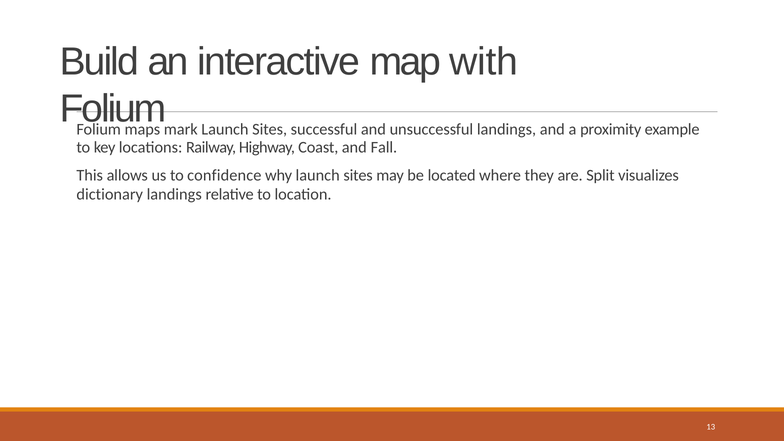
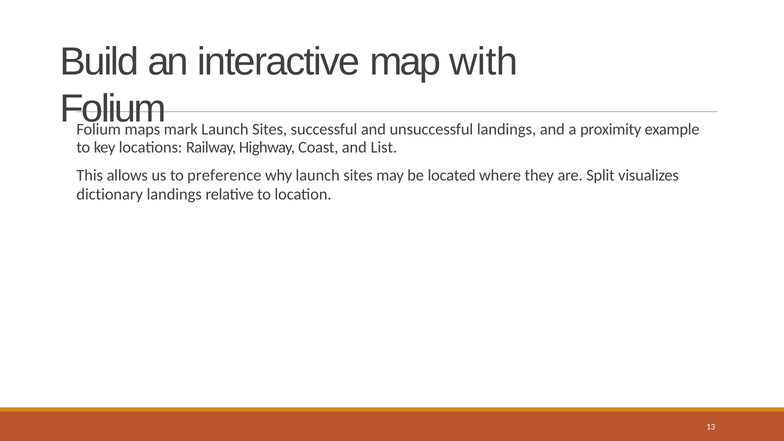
Fall: Fall -> List
confidence: confidence -> preference
